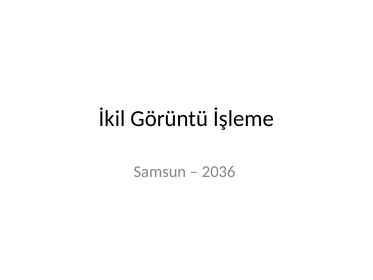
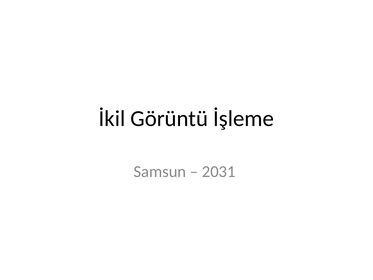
2036: 2036 -> 2031
